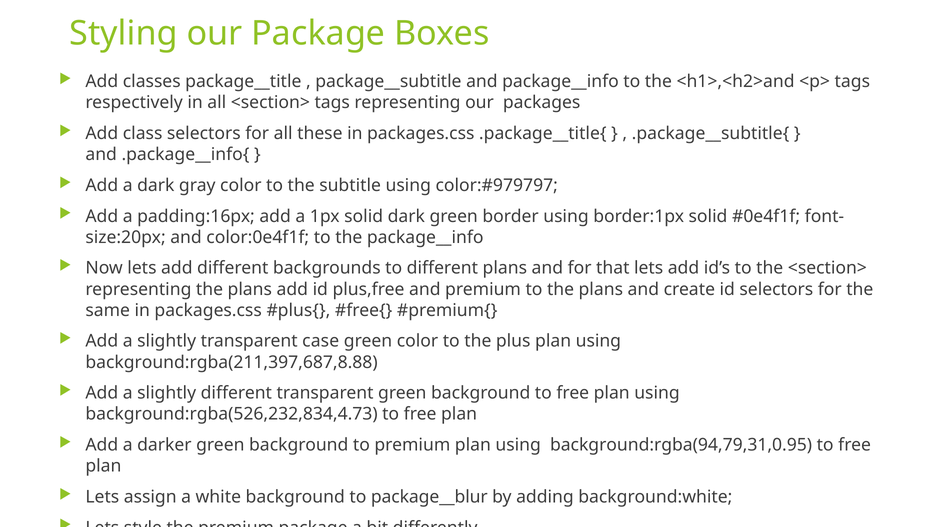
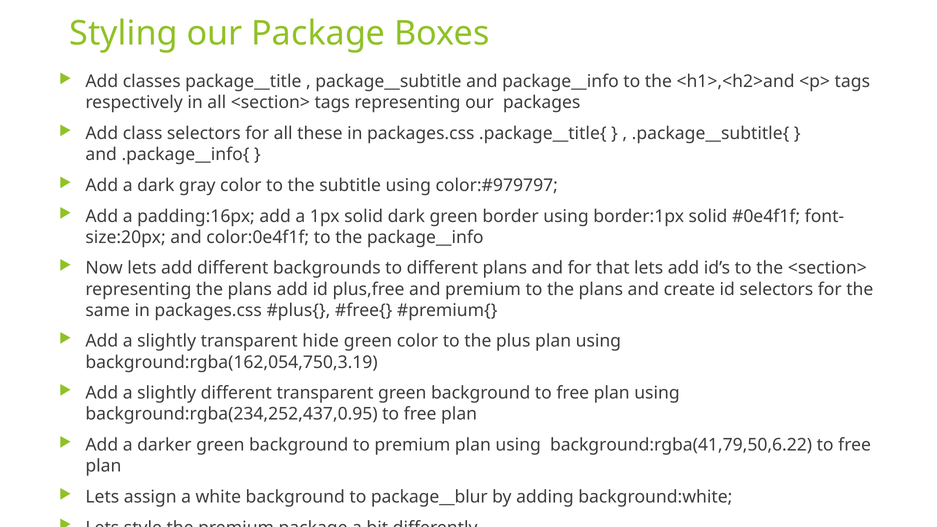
case: case -> hide
background:rgba(211,397,687,8.88: background:rgba(211,397,687,8.88 -> background:rgba(162,054,750,3.19
background:rgba(526,232,834,4.73: background:rgba(526,232,834,4.73 -> background:rgba(234,252,437,0.95
background:rgba(94,79,31,0.95: background:rgba(94,79,31,0.95 -> background:rgba(41,79,50,6.22
